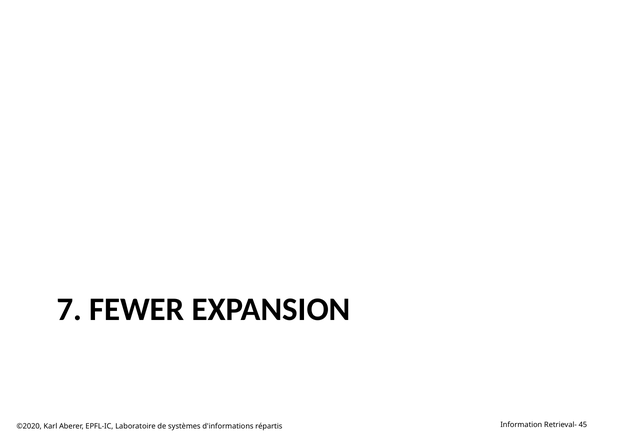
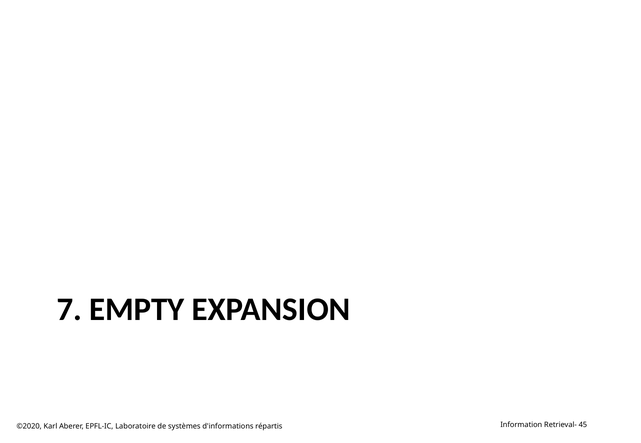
FEWER: FEWER -> EMPTY
